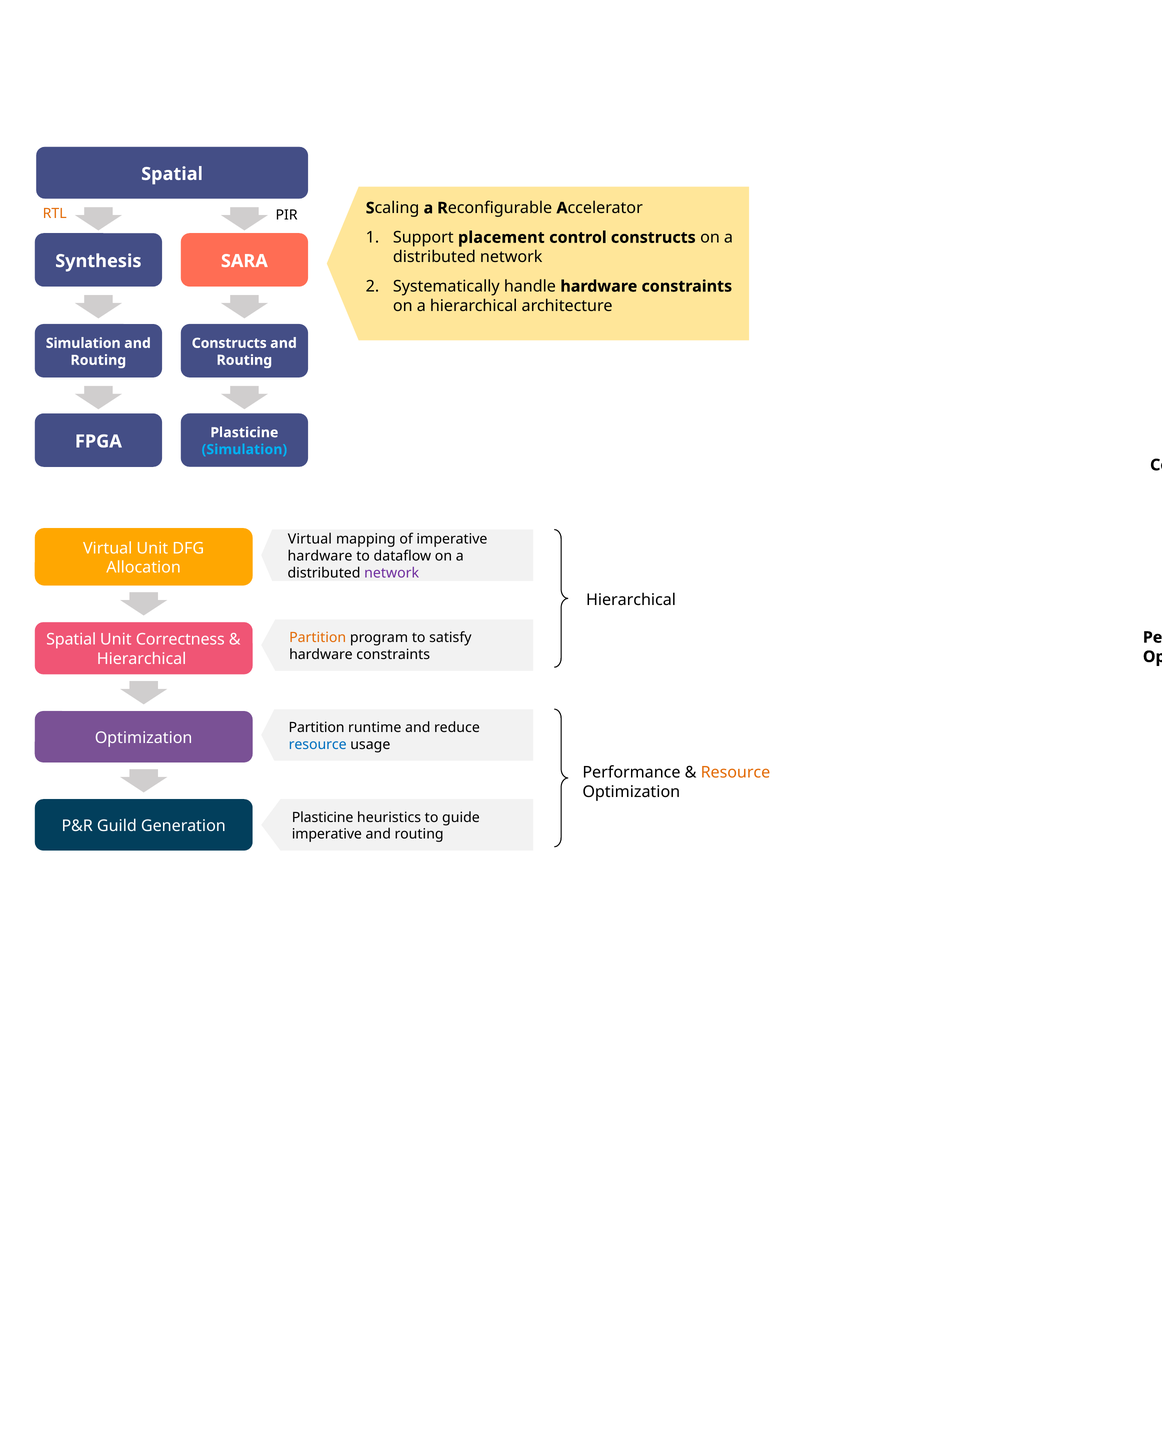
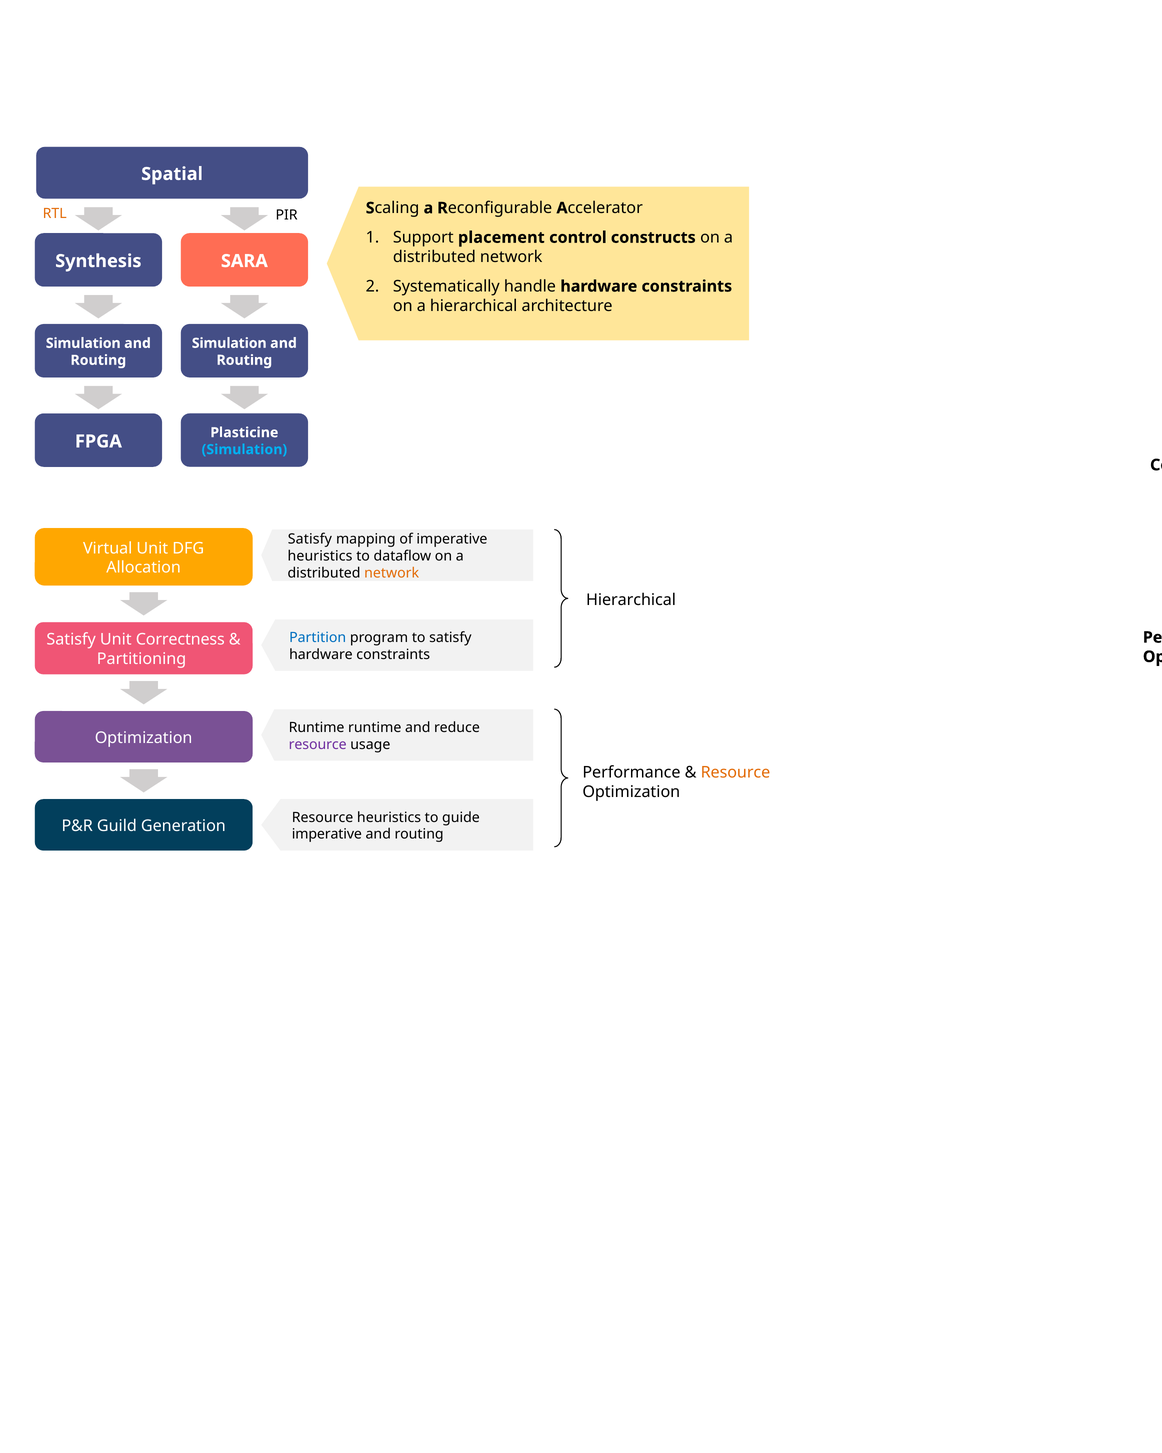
Constructs at (229, 343): Constructs -> Simulation
Virtual at (310, 539): Virtual -> Satisfy
hardware at (320, 556): hardware -> heuristics
network at (392, 573) colour: purple -> orange
Partition at (318, 637) colour: orange -> blue
Spatial at (71, 639): Spatial -> Satisfy
Hierarchical at (142, 659): Hierarchical -> Partitioning
Partition at (317, 727): Partition -> Runtime
resource at (318, 744) colour: blue -> purple
Plasticine at (323, 817): Plasticine -> Resource
